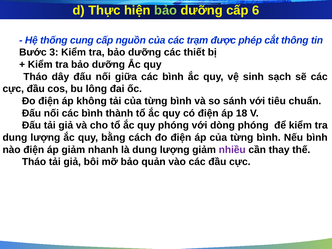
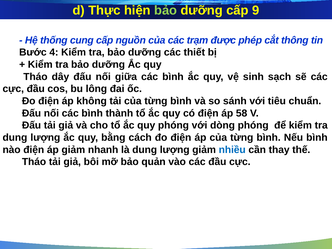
6: 6 -> 9
3: 3 -> 4
18: 18 -> 58
nhiều colour: purple -> blue
